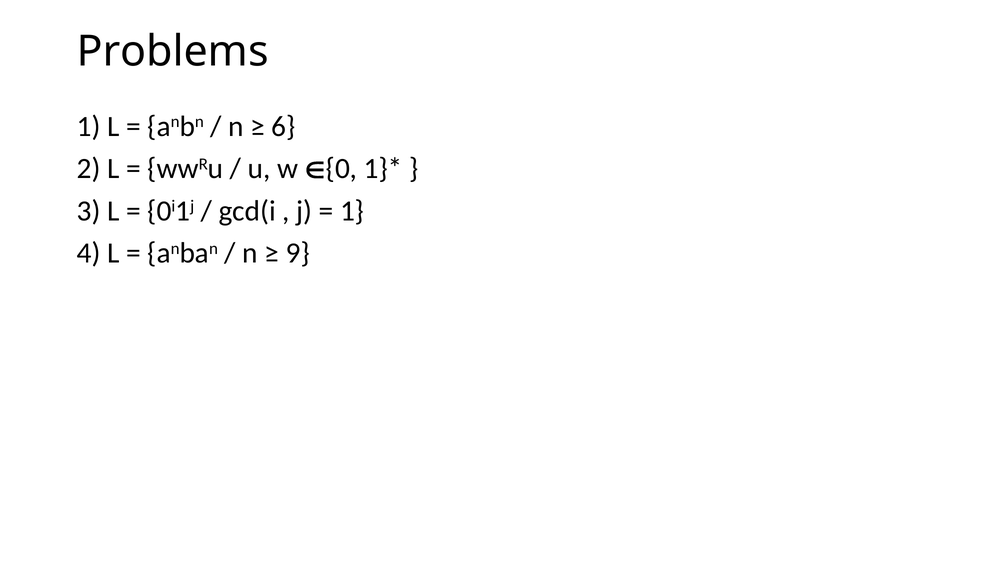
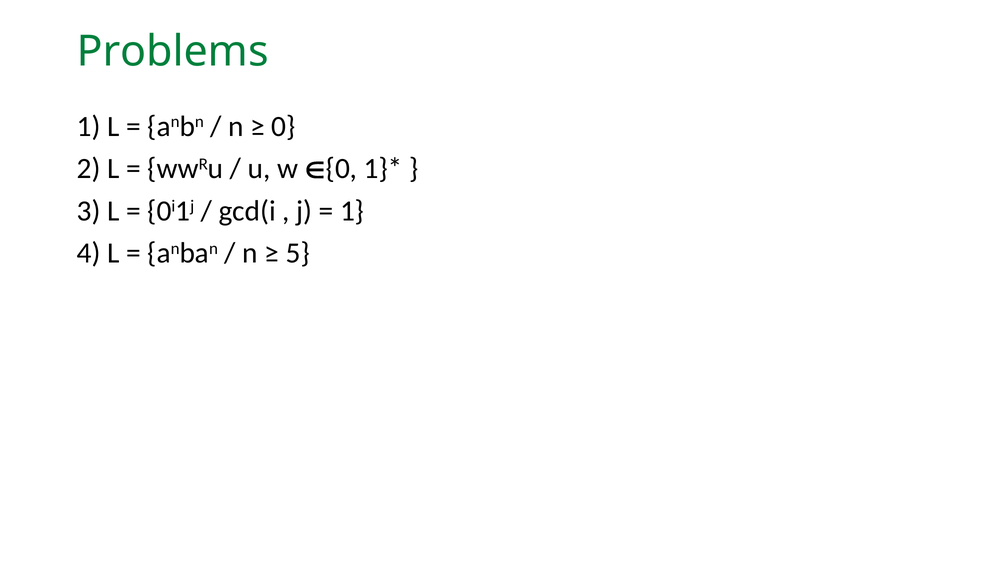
Problems colour: black -> green
6: 6 -> 0
9: 9 -> 5
